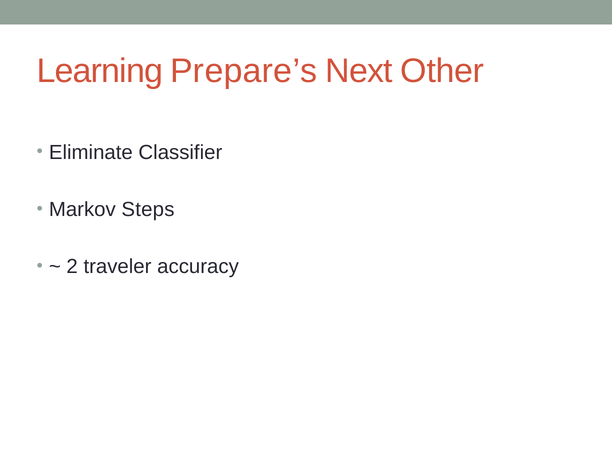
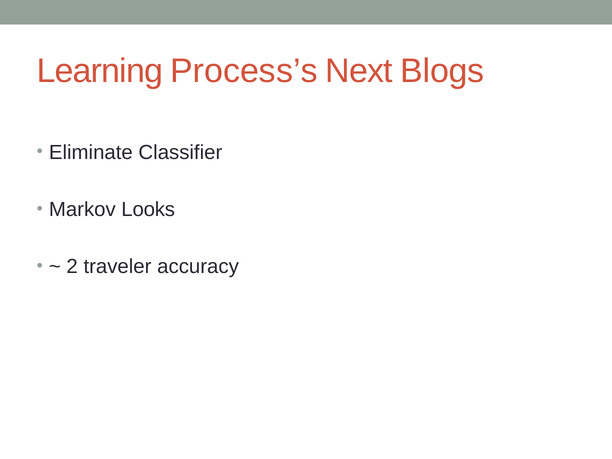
Prepare’s: Prepare’s -> Process’s
Other: Other -> Blogs
Steps: Steps -> Looks
